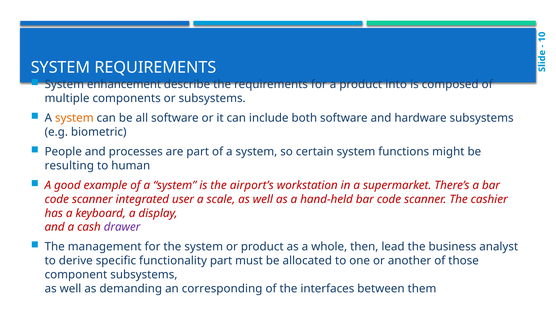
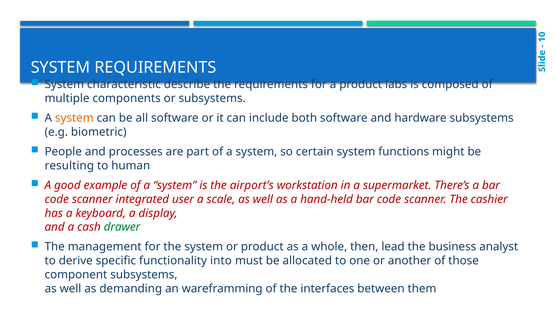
enhancement: enhancement -> characteristic
into: into -> labs
drawer colour: purple -> green
functionality part: part -> into
corresponding: corresponding -> wareframming
